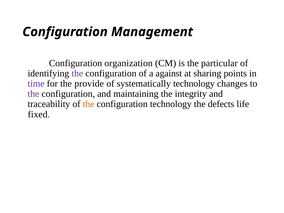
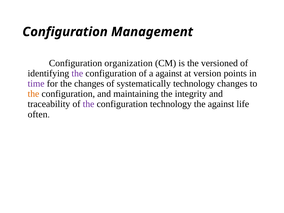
particular: particular -> versioned
sharing: sharing -> version
the provide: provide -> changes
the at (33, 94) colour: purple -> orange
the at (89, 104) colour: orange -> purple
the defects: defects -> against
fixed: fixed -> often
